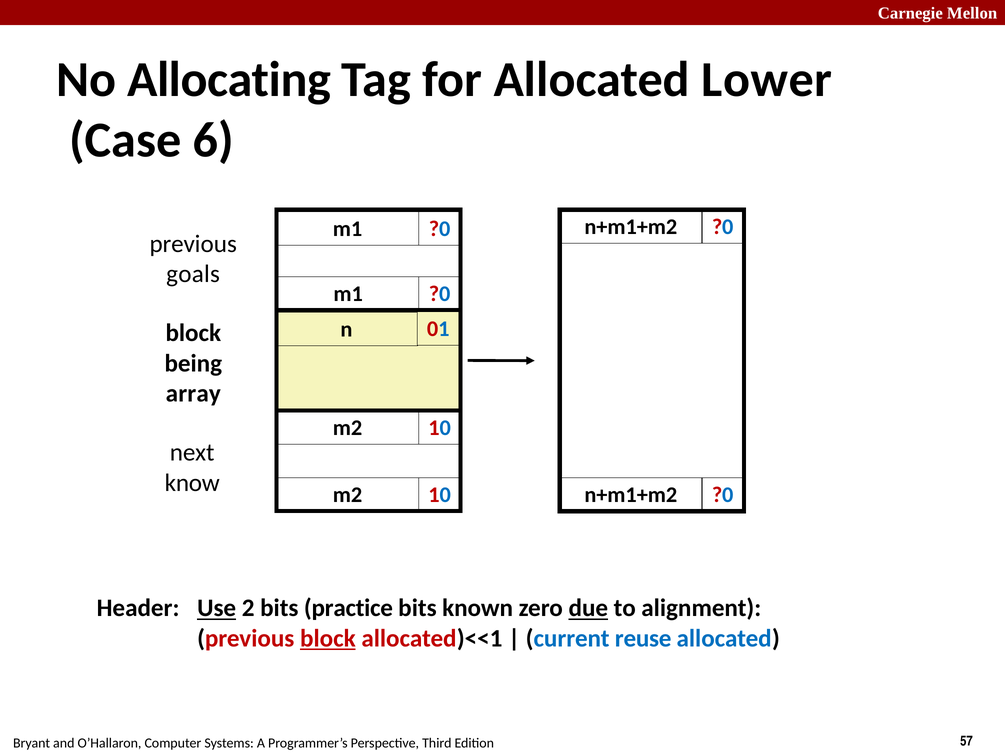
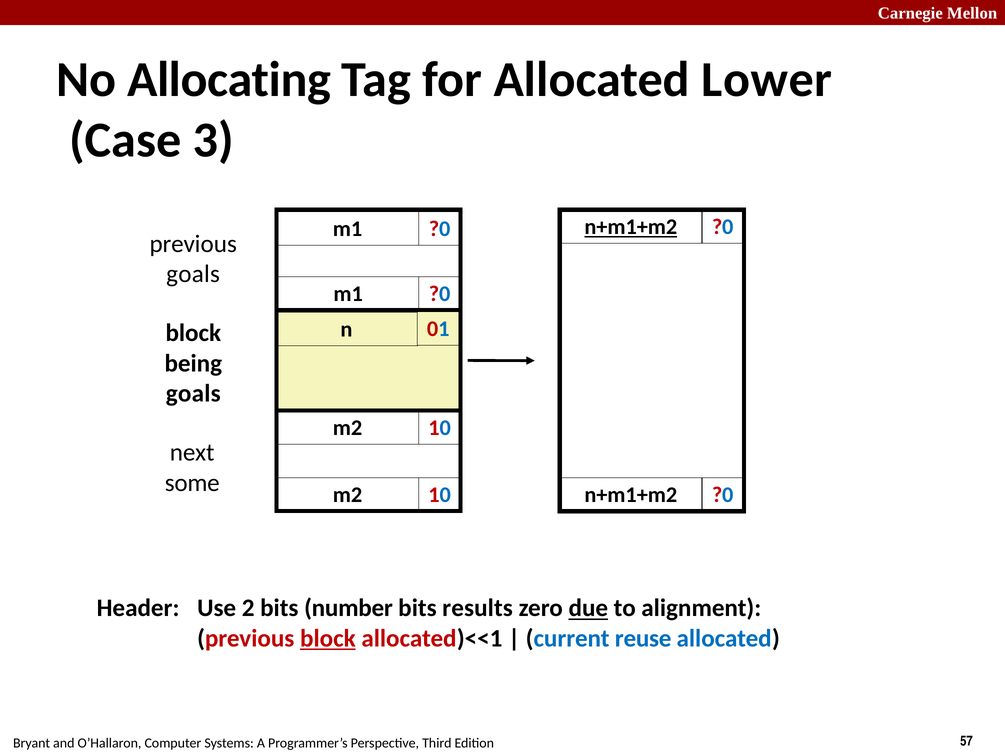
6: 6 -> 3
n+m1+m2 at (631, 227) underline: none -> present
array at (193, 393): array -> goals
know: know -> some
Use underline: present -> none
practice: practice -> number
known: known -> results
